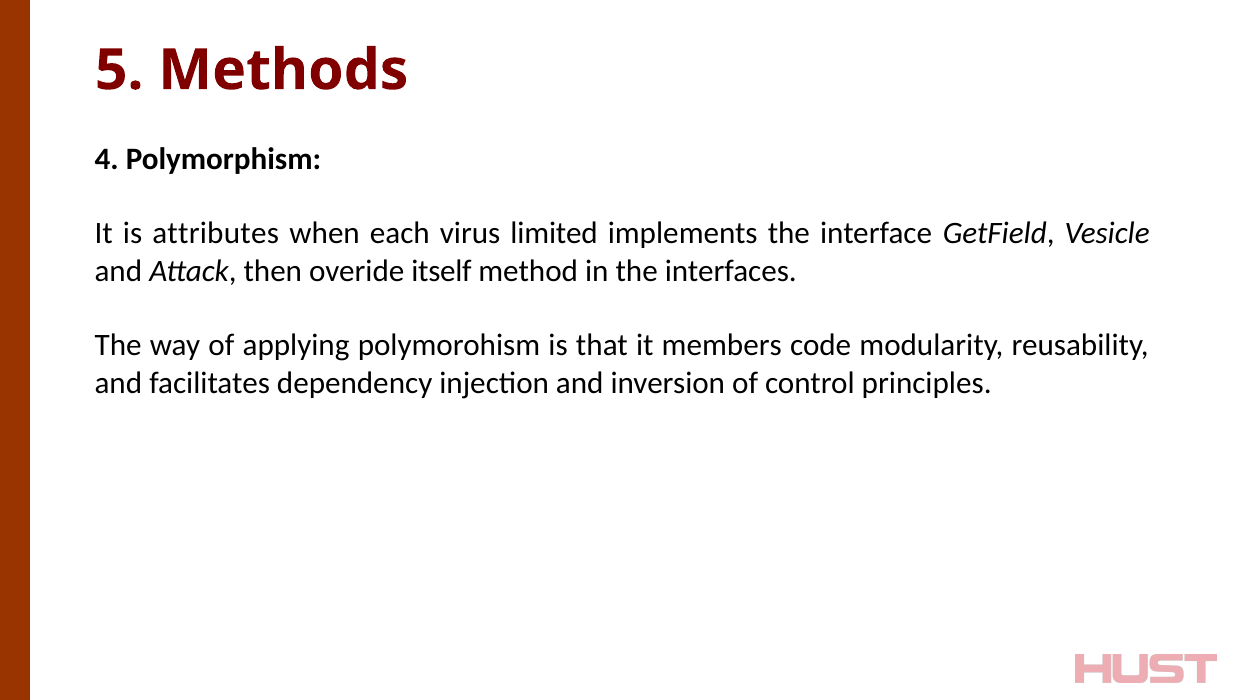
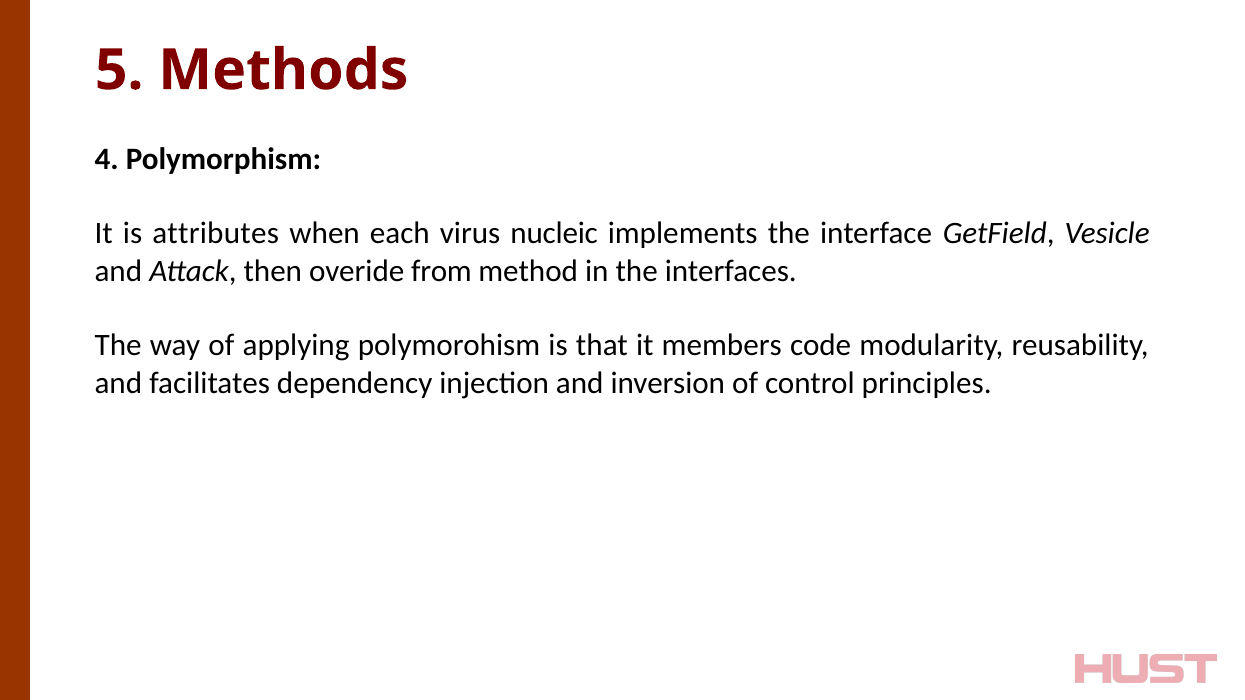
limited: limited -> nucleic
itself: itself -> from
